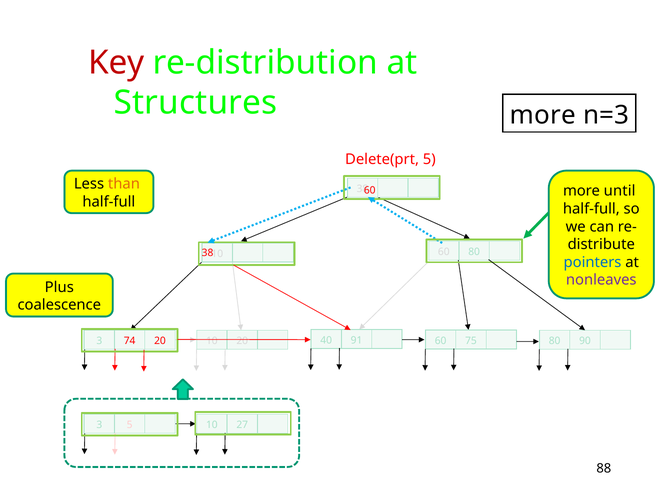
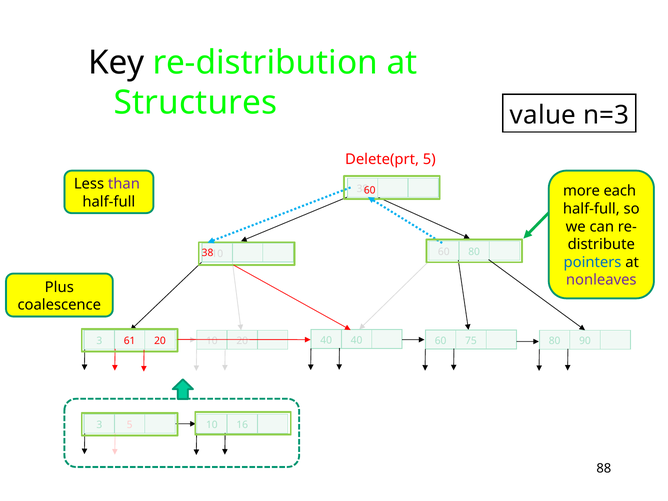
Key colour: red -> black
more at (543, 115): more -> value
than colour: orange -> purple
until: until -> each
40 91: 91 -> 40
74: 74 -> 61
27: 27 -> 16
